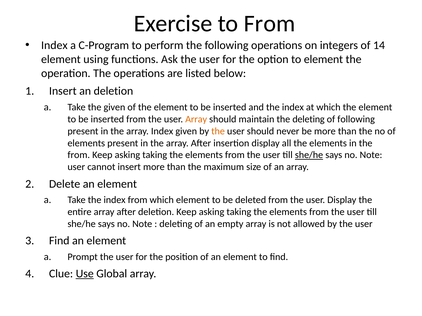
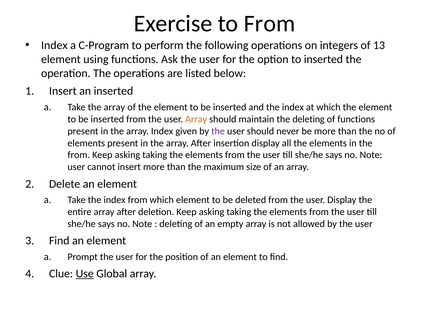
14: 14 -> 13
to element: element -> inserted
an deletion: deletion -> inserted
Take the given: given -> array
of following: following -> functions
the at (218, 131) colour: orange -> purple
she/he at (309, 155) underline: present -> none
